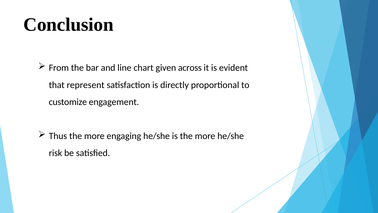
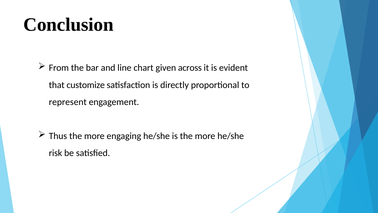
represent: represent -> customize
customize: customize -> represent
